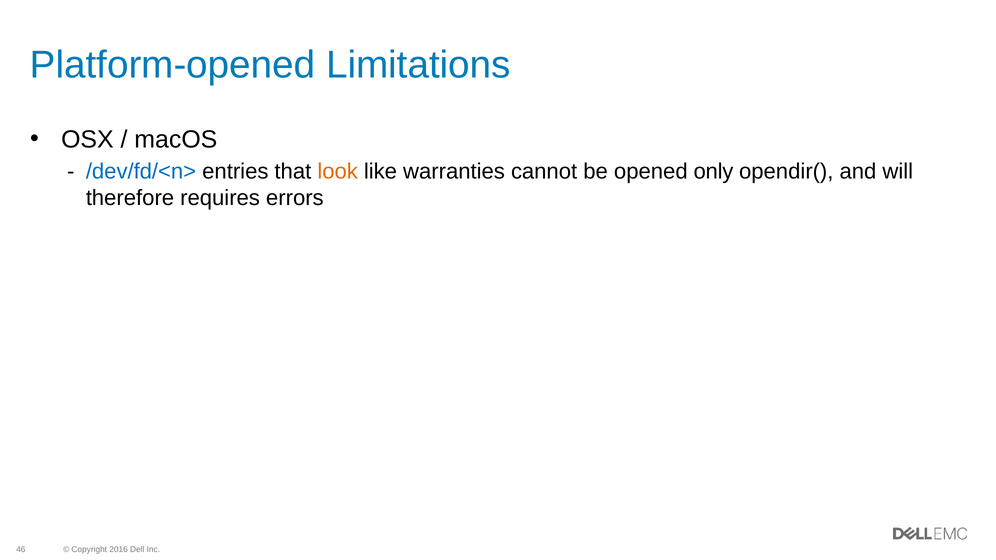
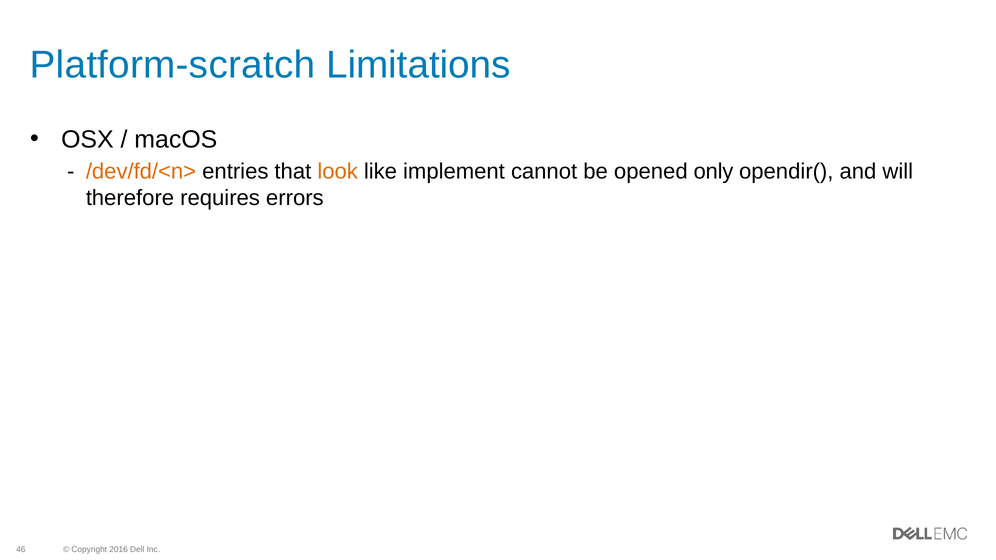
Platform-opened: Platform-opened -> Platform-scratch
/dev/fd/<n> colour: blue -> orange
warranties: warranties -> implement
